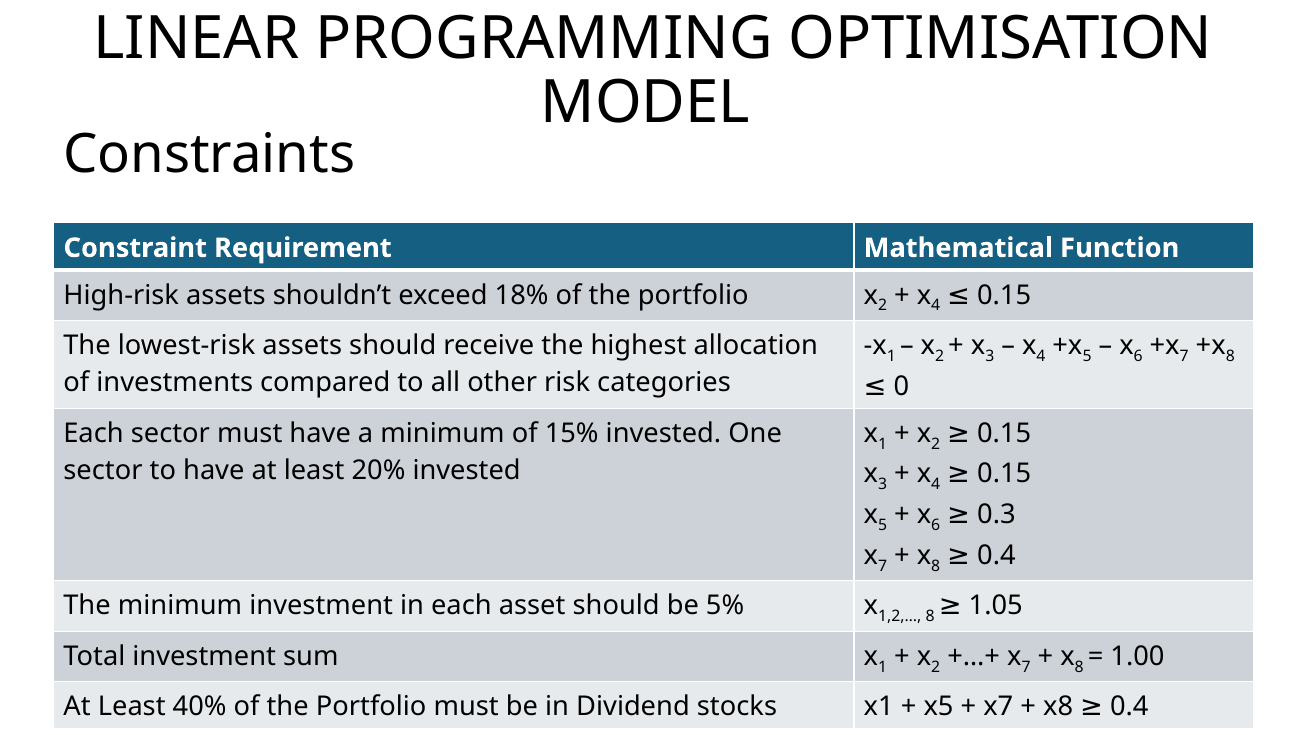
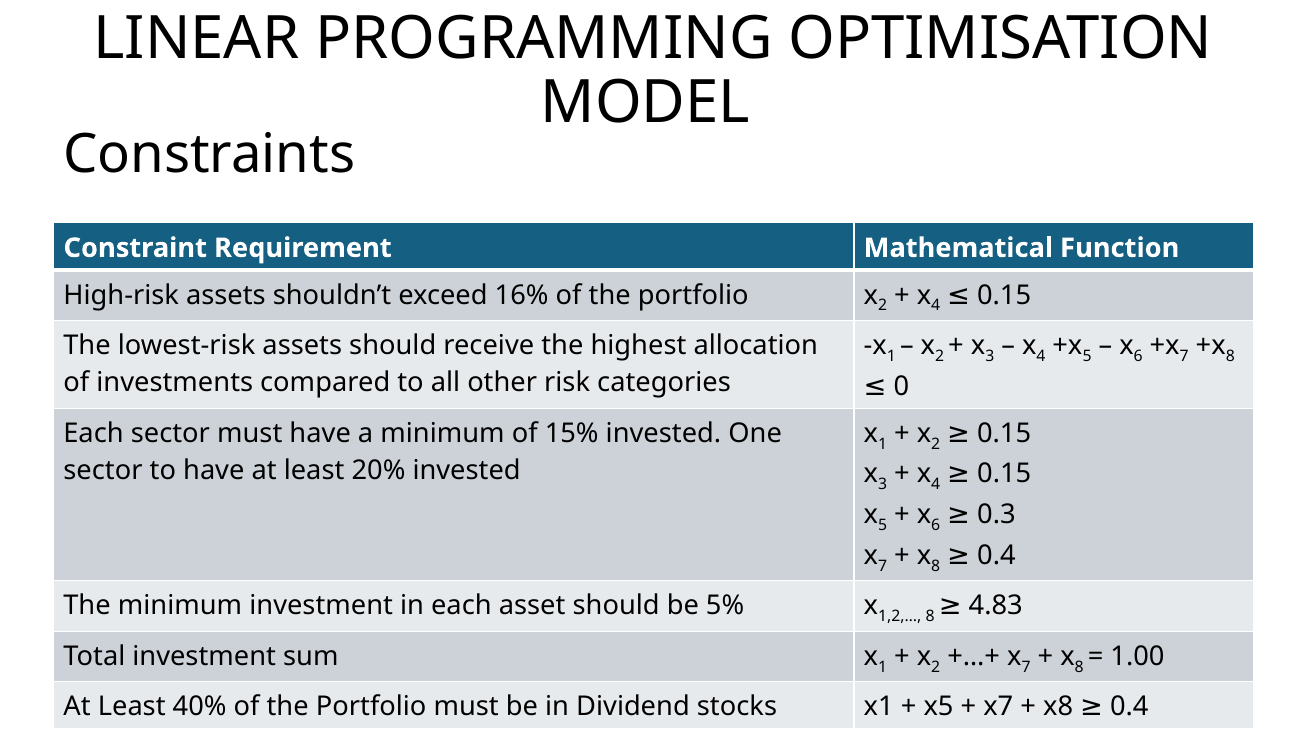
18%: 18% -> 16%
1.05: 1.05 -> 4.83
